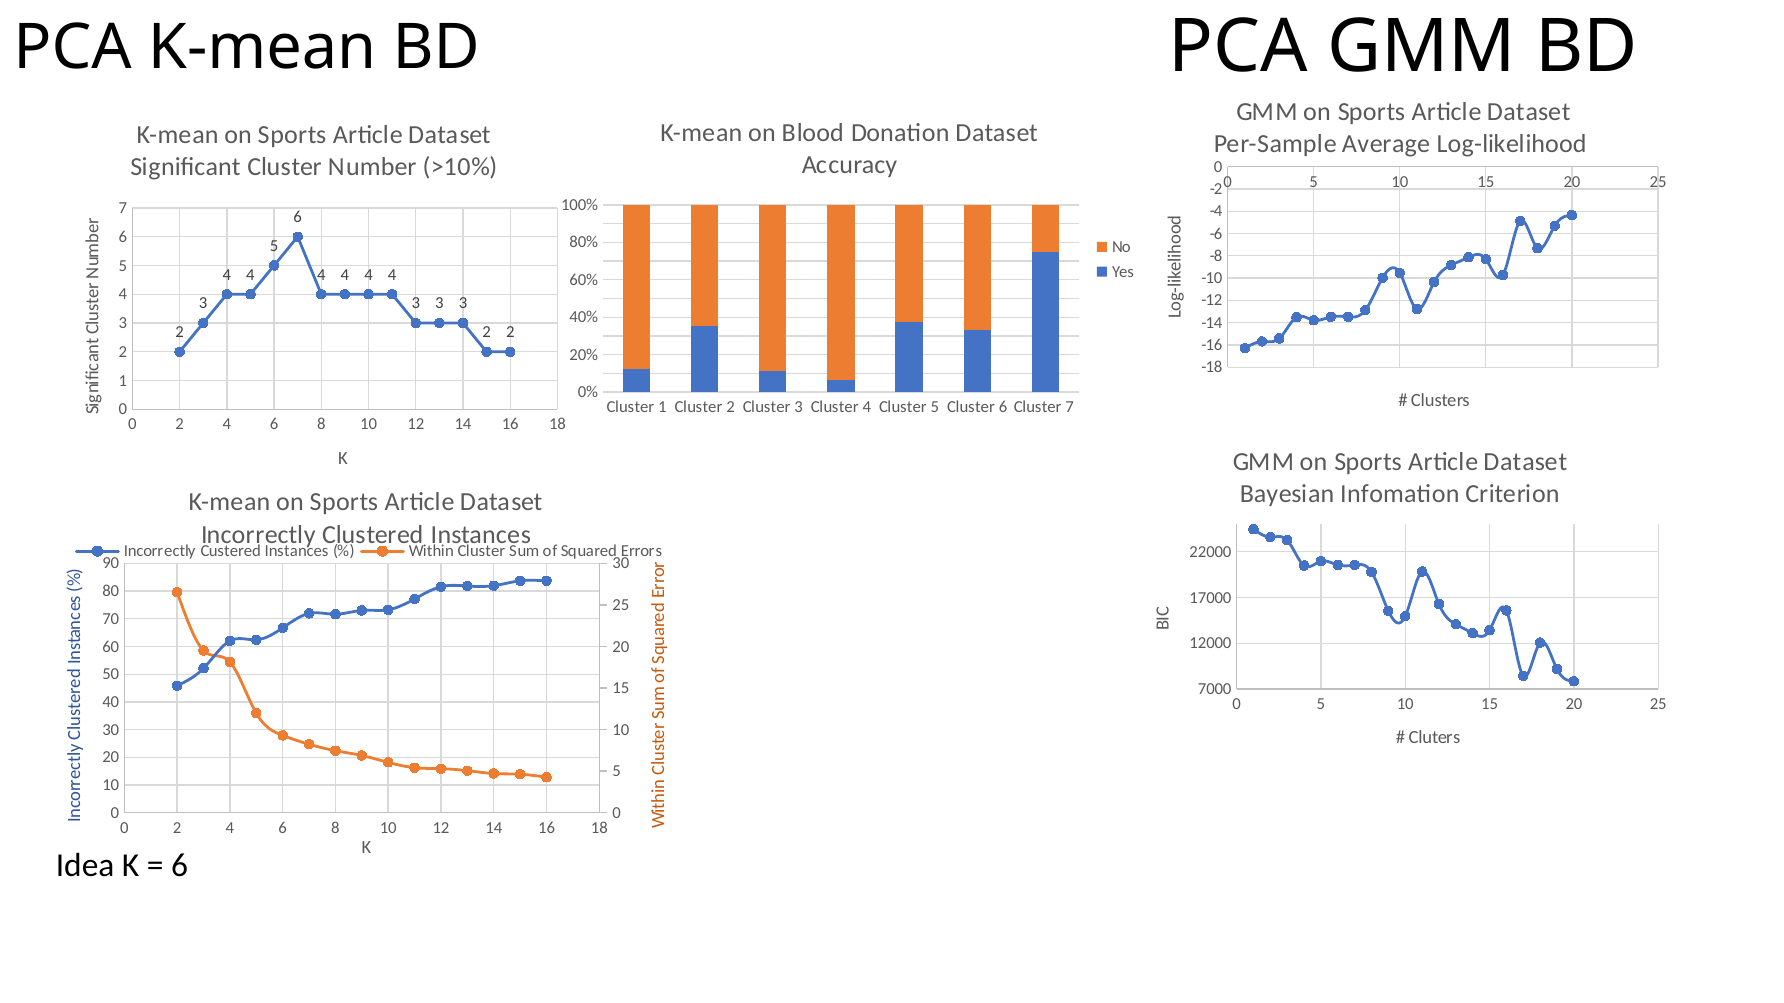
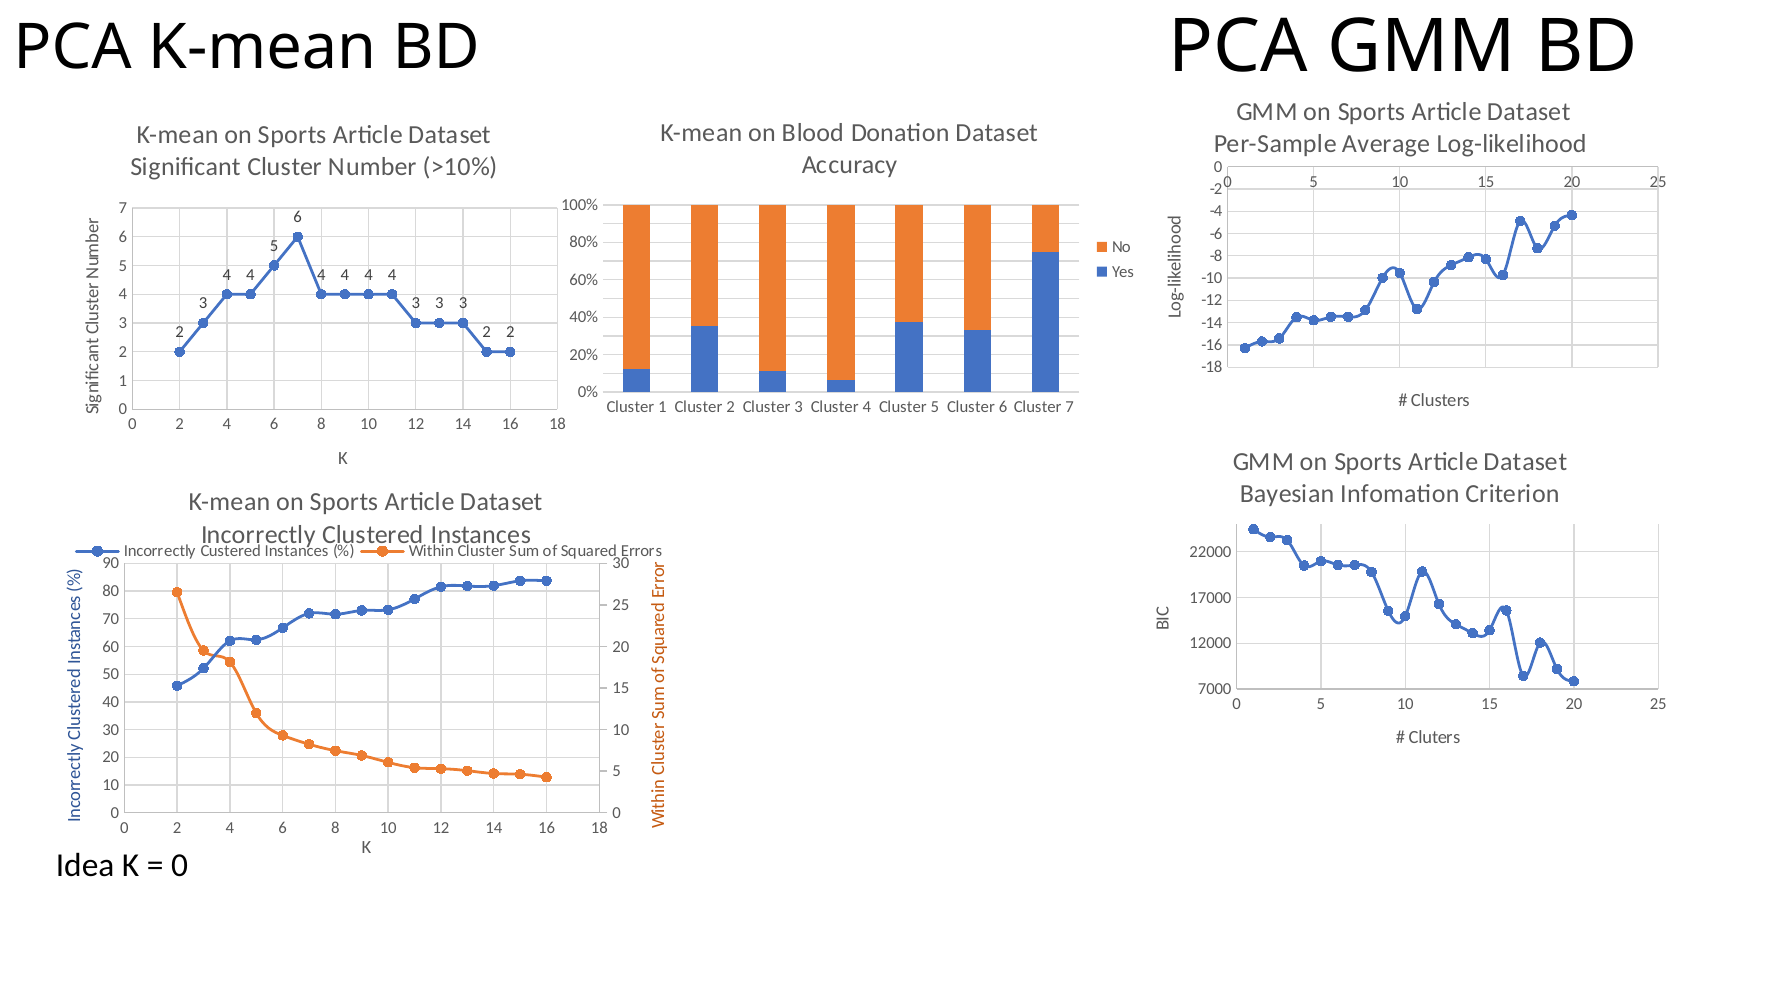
6 at (180, 866): 6 -> 0
